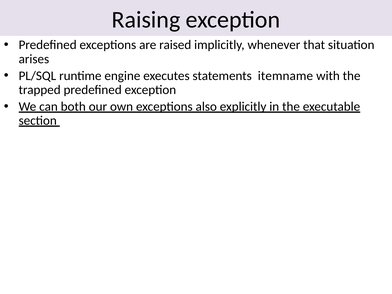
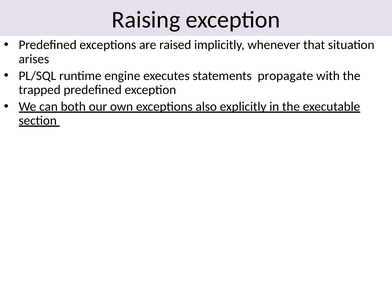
itemname: itemname -> propagate
